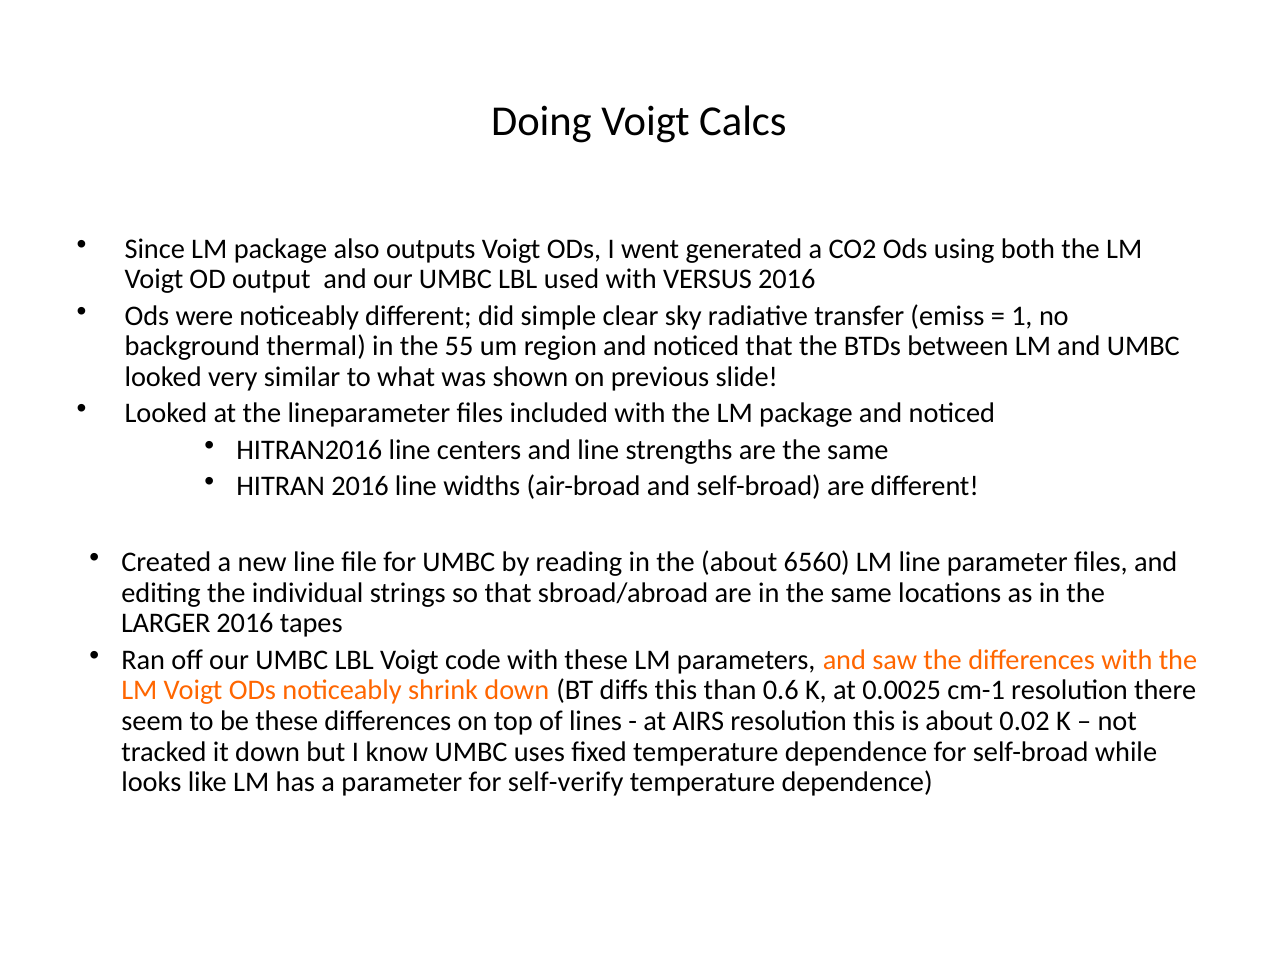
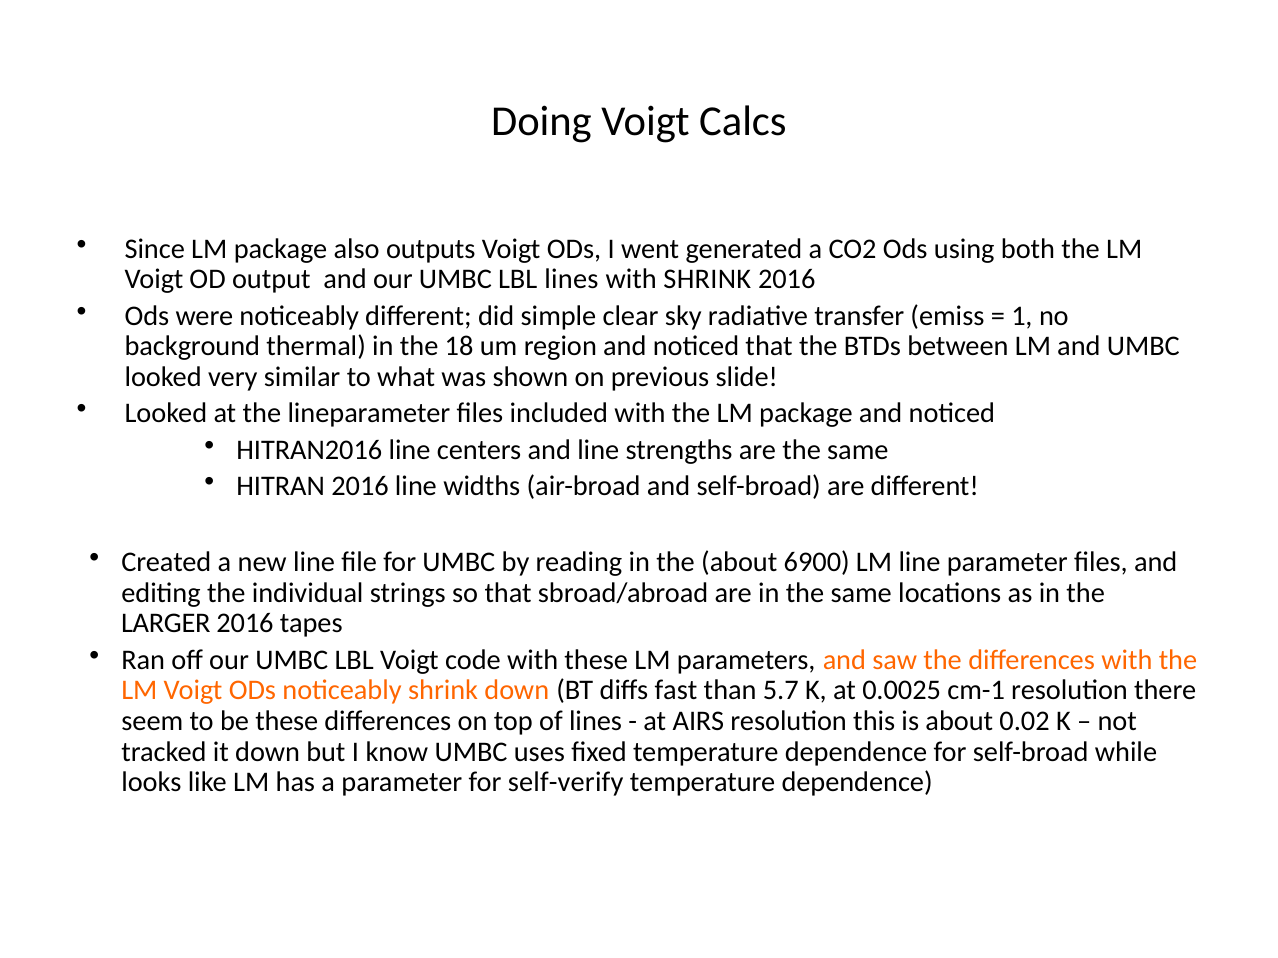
LBL used: used -> lines
with VERSUS: VERSUS -> SHRINK
55: 55 -> 18
6560: 6560 -> 6900
diffs this: this -> fast
0.6: 0.6 -> 5.7
